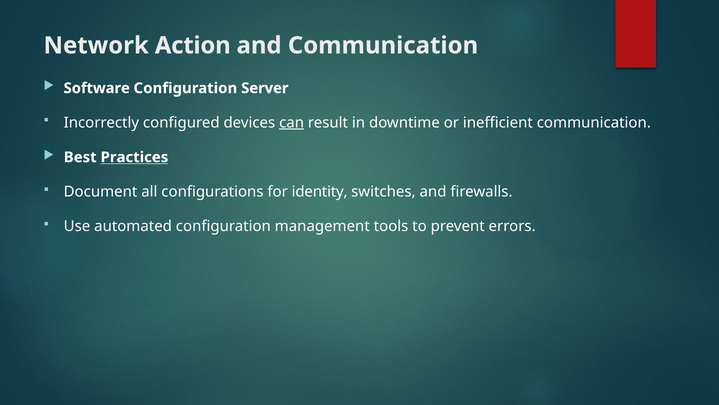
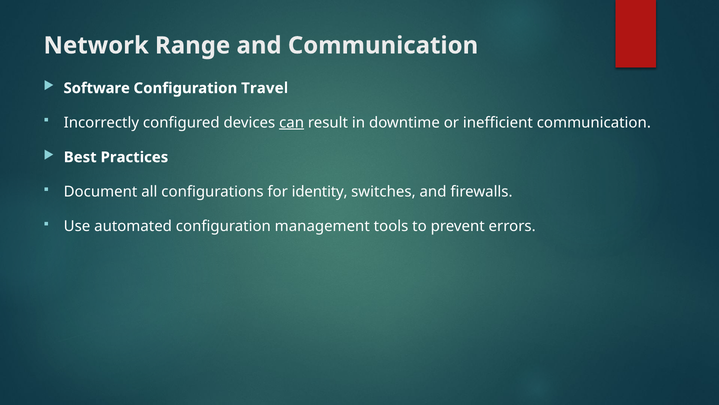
Action: Action -> Range
Server: Server -> Travel
Practices underline: present -> none
